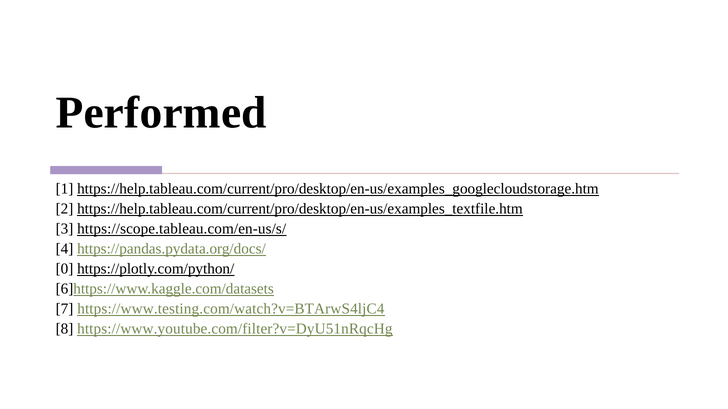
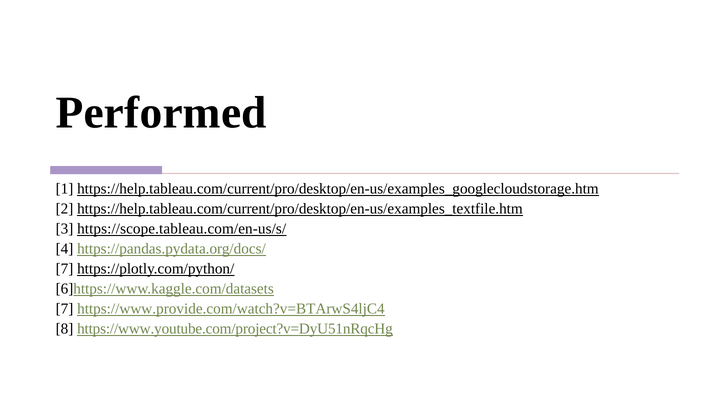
0 at (65, 269): 0 -> 7
https://www.testing.com/watch?v=BTArwS4ljC4: https://www.testing.com/watch?v=BTArwS4ljC4 -> https://www.provide.com/watch?v=BTArwS4ljC4
https://www.youtube.com/filter?v=DyU51nRqcHg: https://www.youtube.com/filter?v=DyU51nRqcHg -> https://www.youtube.com/project?v=DyU51nRqcHg
